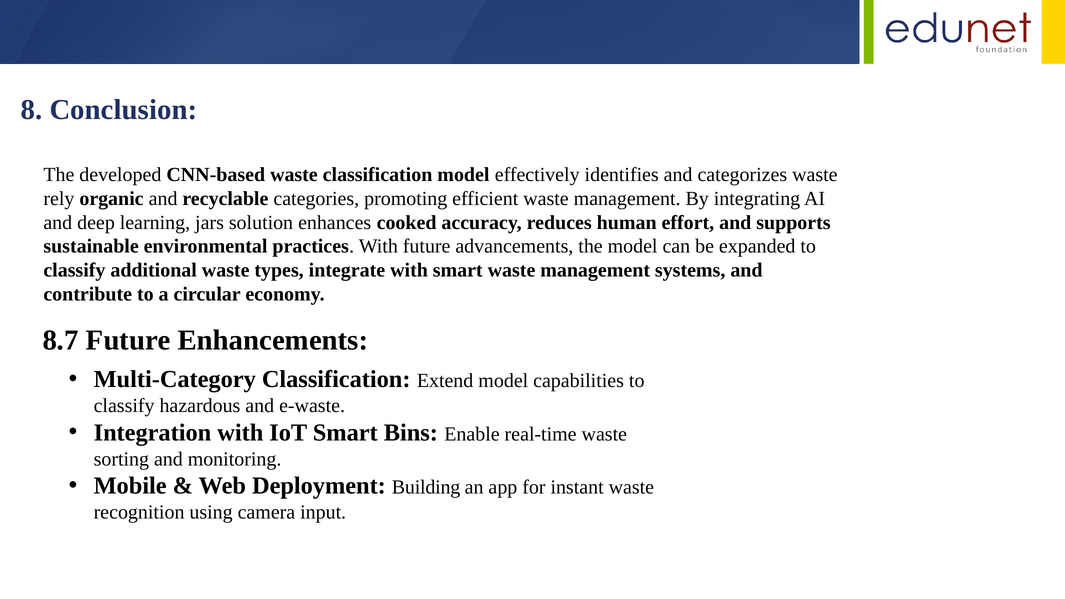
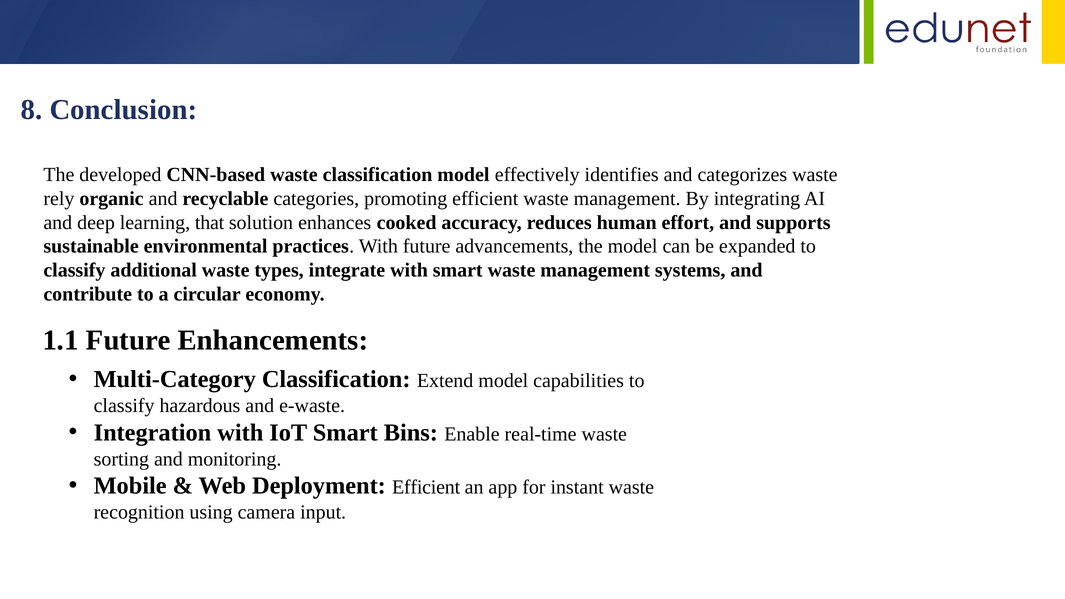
jars: jars -> that
8.7: 8.7 -> 1.1
Deployment Building: Building -> Efficient
